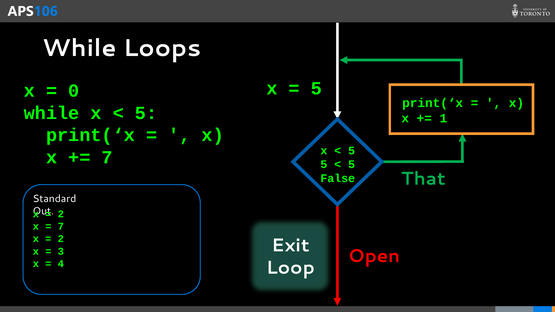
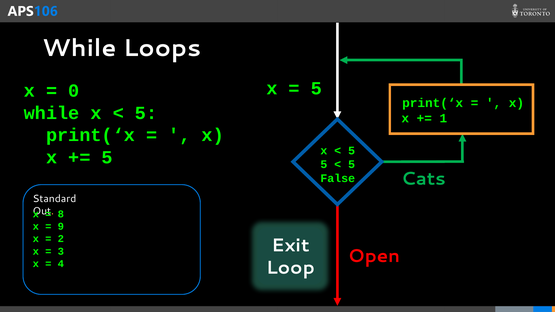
7 at (107, 157): 7 -> 5
That: That -> Cats
2 at (61, 214): 2 -> 8
7 at (61, 227): 7 -> 9
